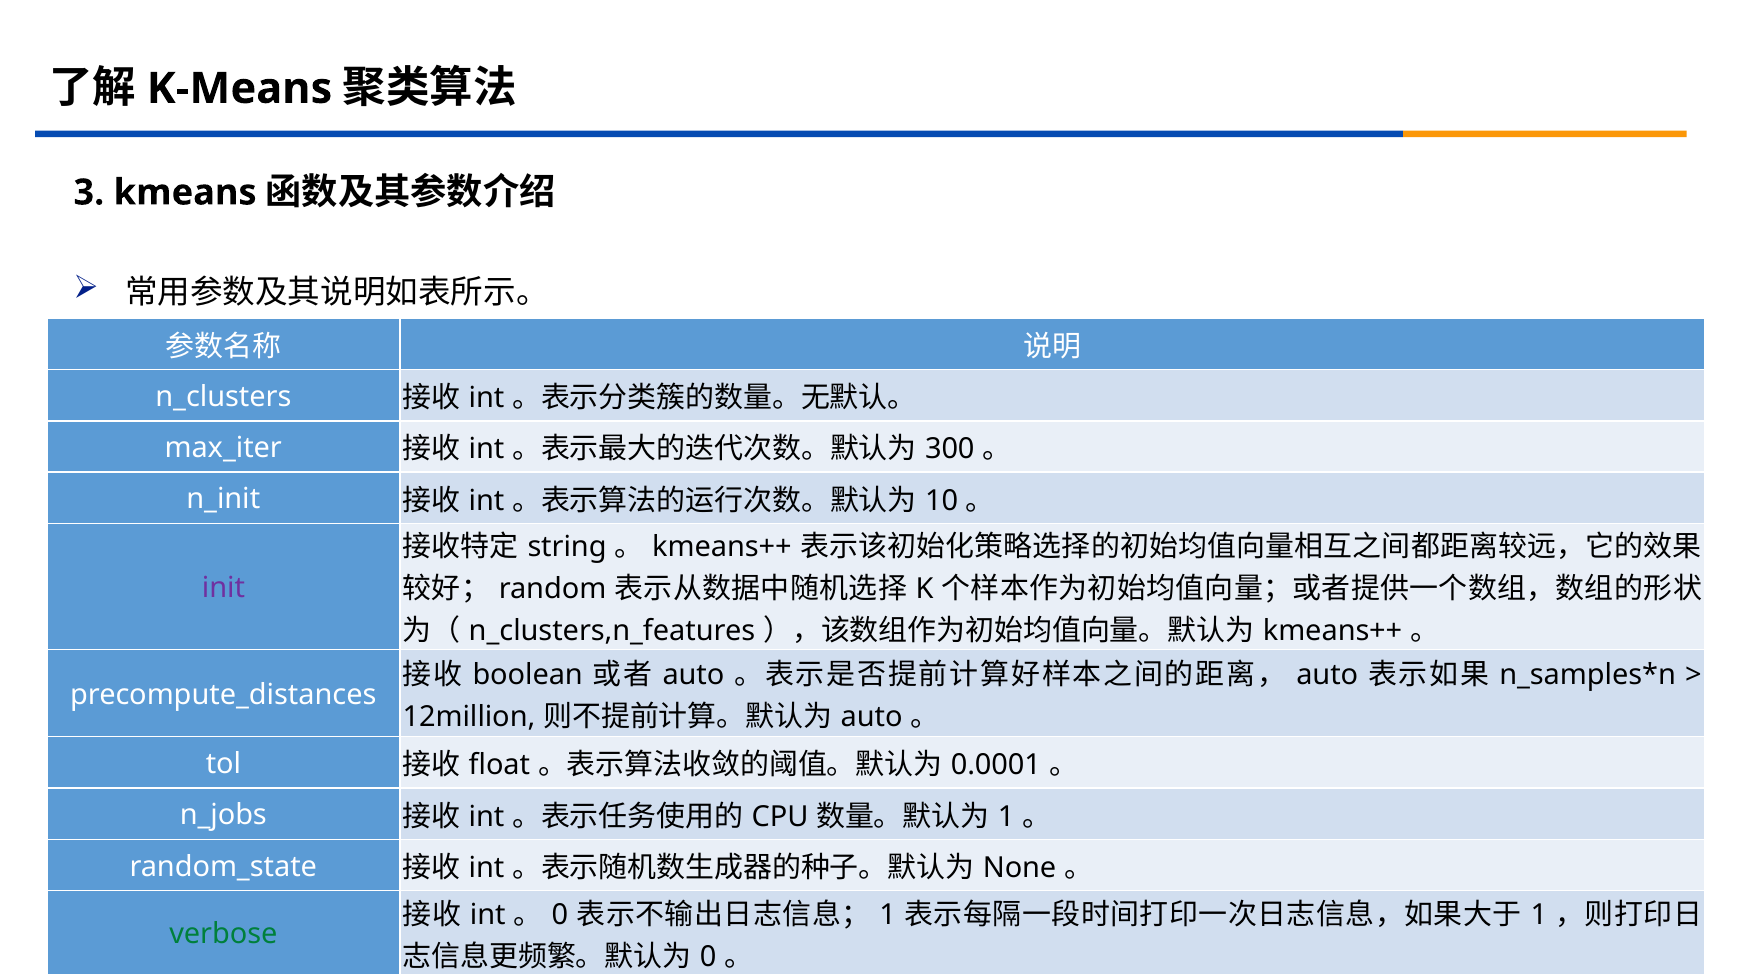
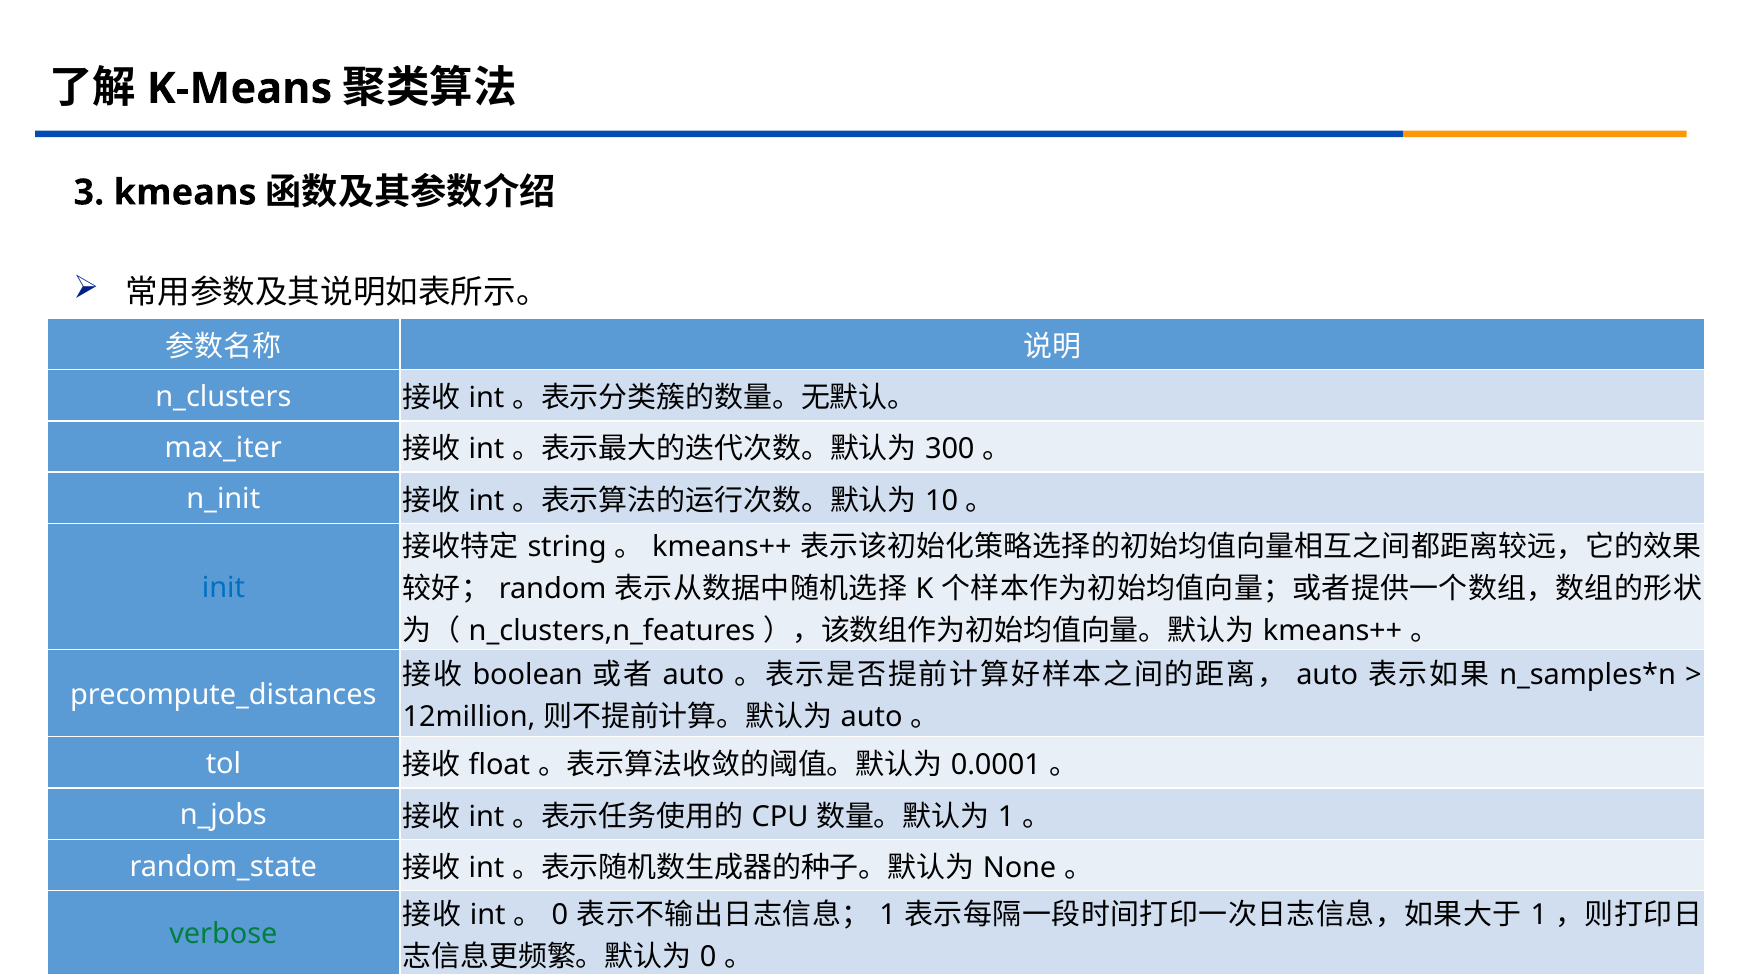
init colour: purple -> blue
